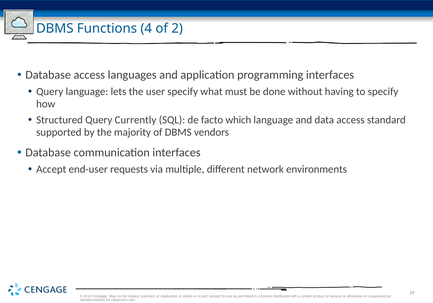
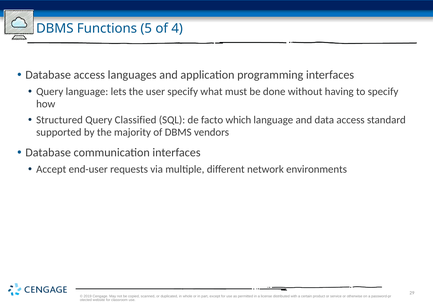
4: 4 -> 5
2: 2 -> 4
Currently: Currently -> Classified
